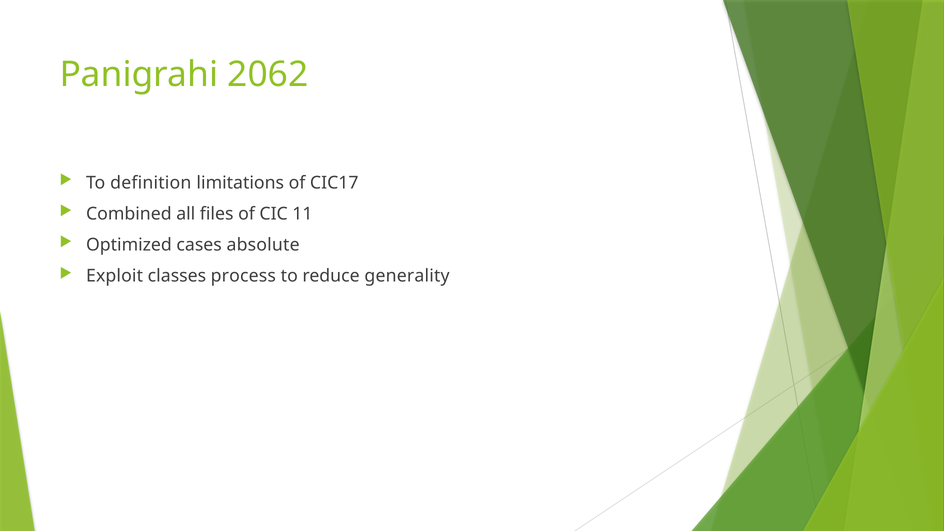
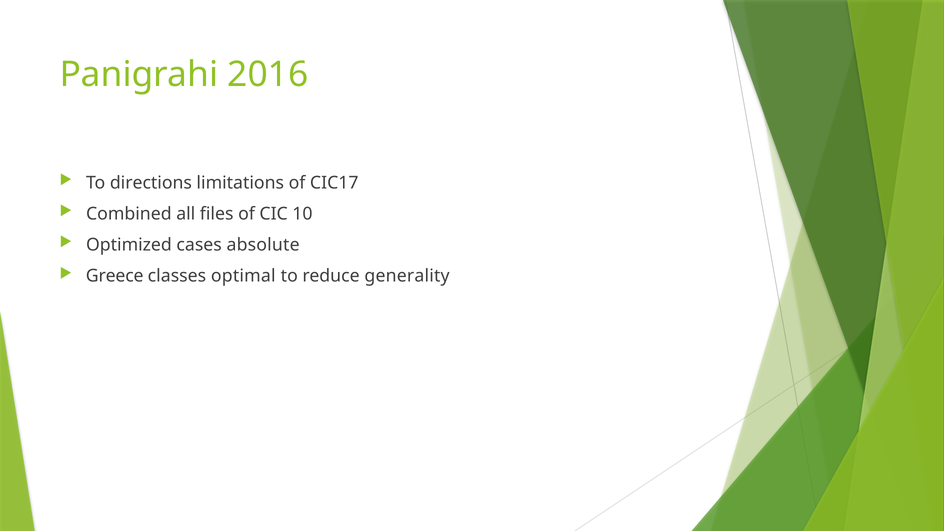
2062: 2062 -> 2016
definition: definition -> directions
11: 11 -> 10
Exploit: Exploit -> Greece
process: process -> optimal
